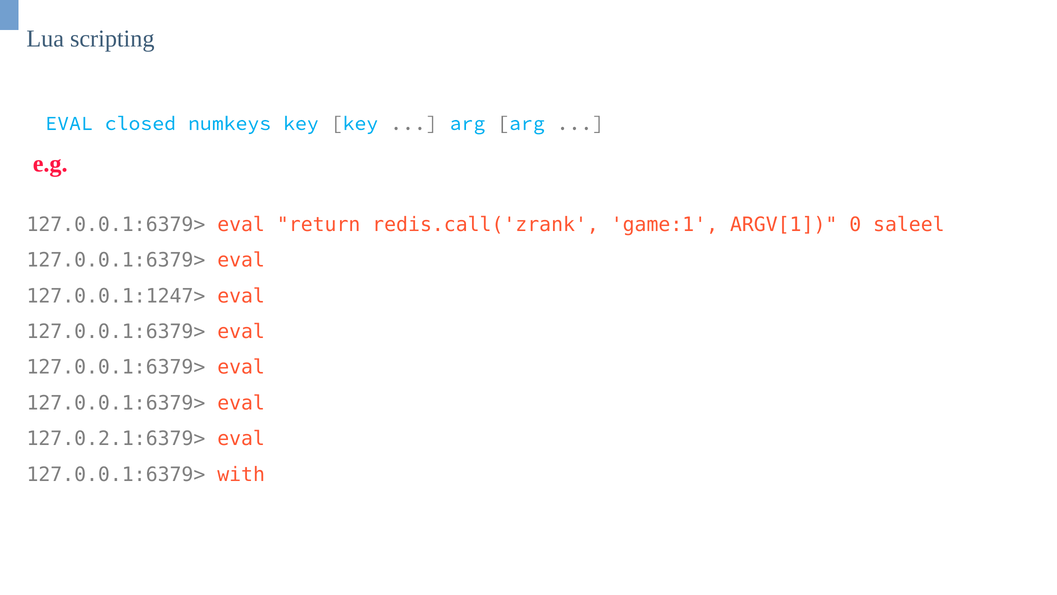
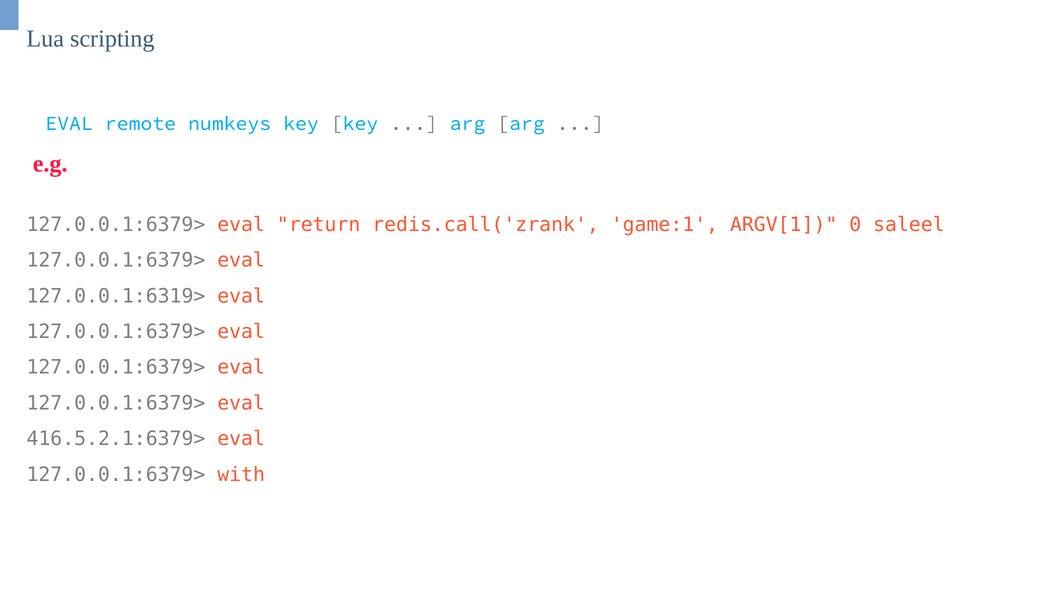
closed: closed -> remote
127.0.0.1:1247>: 127.0.0.1:1247> -> 127.0.0.1:6319>
127.0.2.1:6379>: 127.0.2.1:6379> -> 416.5.2.1:6379>
